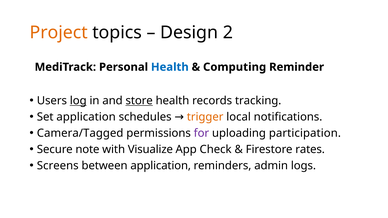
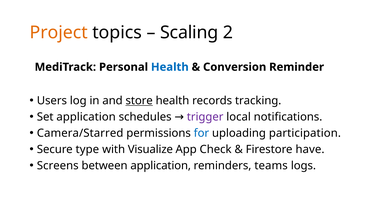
Design: Design -> Scaling
Computing: Computing -> Conversion
log underline: present -> none
trigger colour: orange -> purple
Camera/Tagged: Camera/Tagged -> Camera/Starred
for colour: purple -> blue
note: note -> type
rates: rates -> have
admin: admin -> teams
